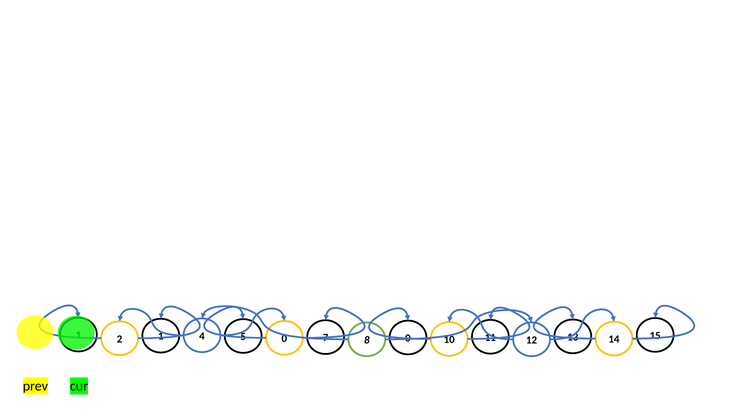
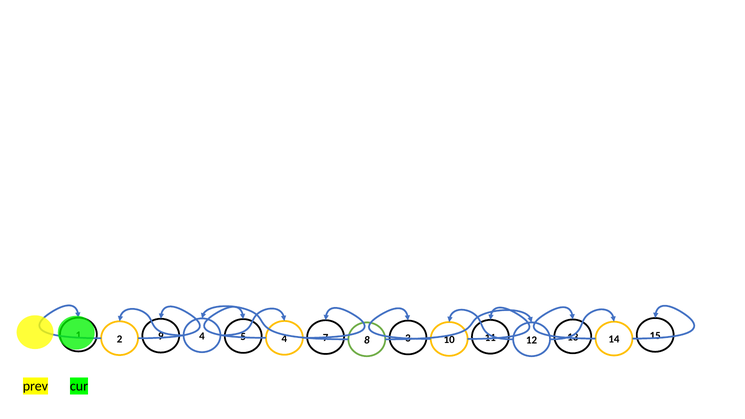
1 at (161, 336): 1 -> 9
7 0: 0 -> 3
2 0: 0 -> 4
